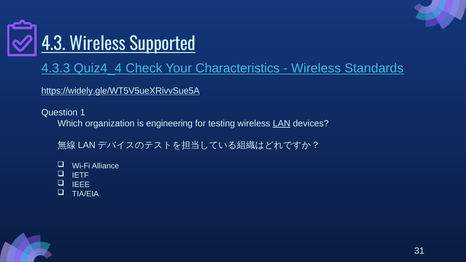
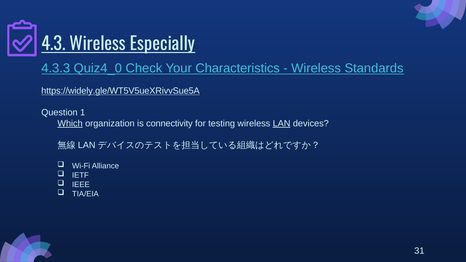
Supported: Supported -> Especially
Quiz4_4: Quiz4_4 -> Quiz4_0
Which underline: none -> present
engineering: engineering -> connectivity
